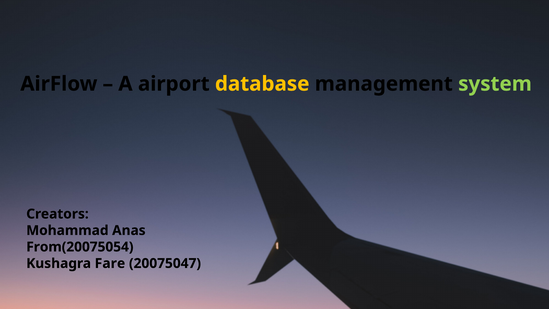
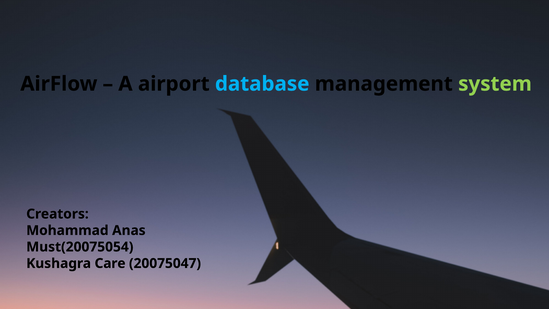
database colour: yellow -> light blue
From(20075054: From(20075054 -> Must(20075054
Fare: Fare -> Care
